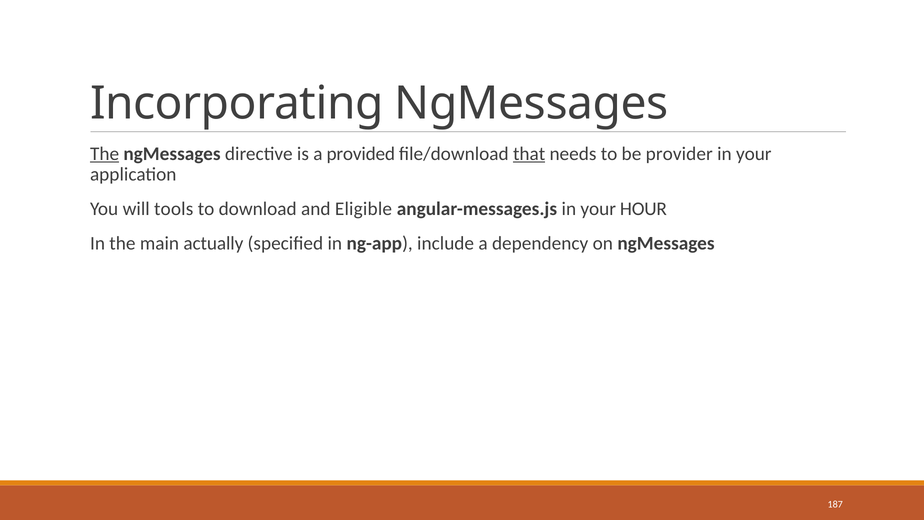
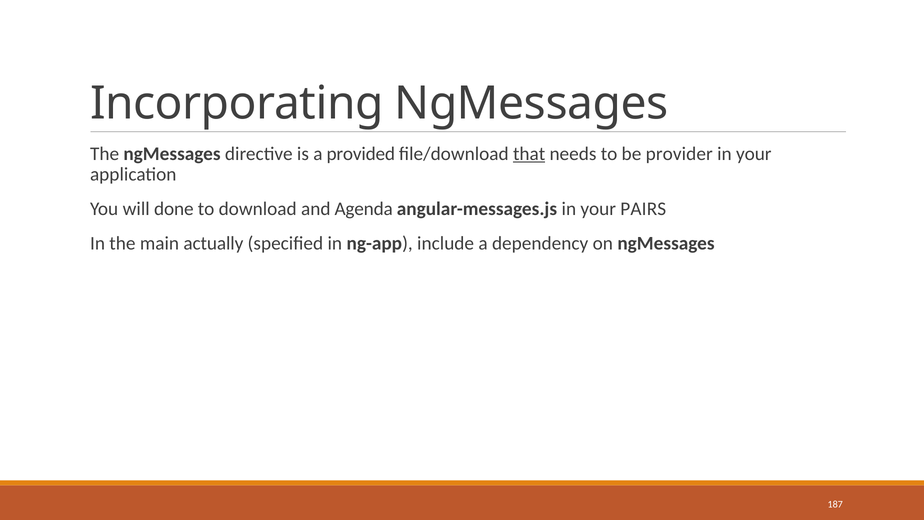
The at (105, 154) underline: present -> none
tools: tools -> done
Eligible: Eligible -> Agenda
HOUR: HOUR -> PAIRS
